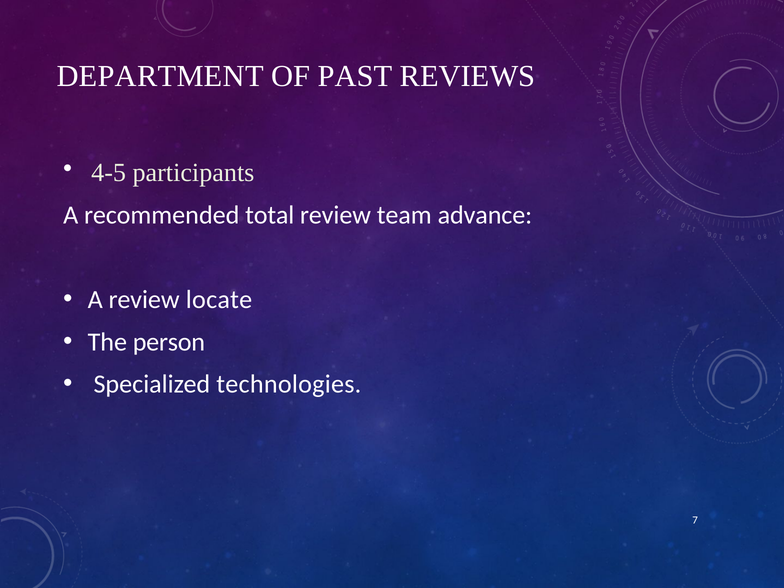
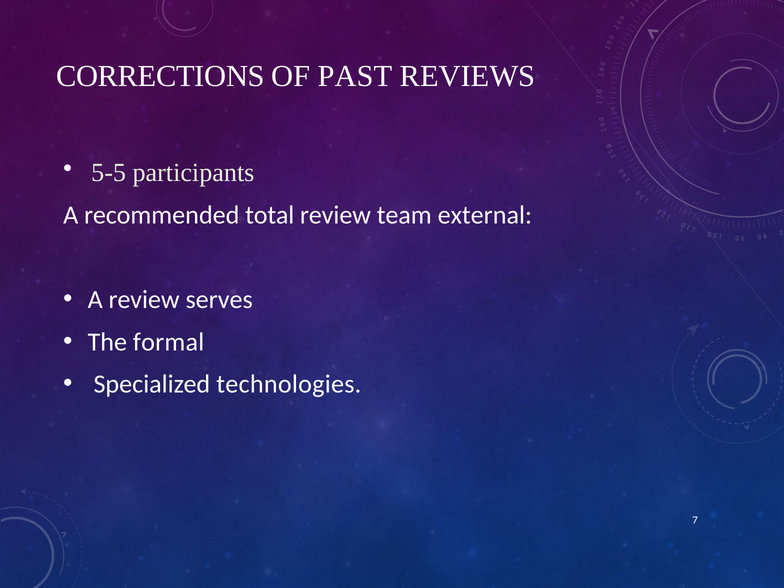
DEPARTMENT: DEPARTMENT -> CORRECTIONS
4-5: 4-5 -> 5-5
advance: advance -> external
locate: locate -> serves
person: person -> formal
